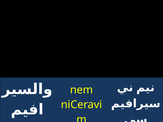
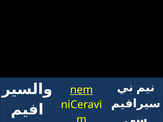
nem underline: none -> present
